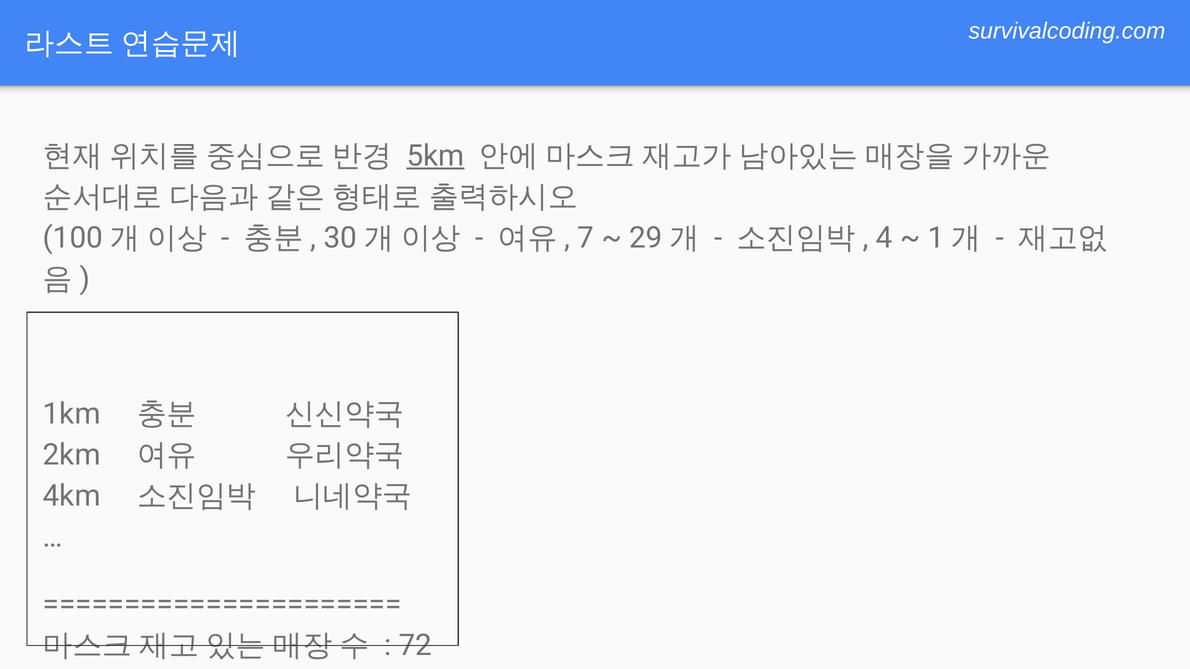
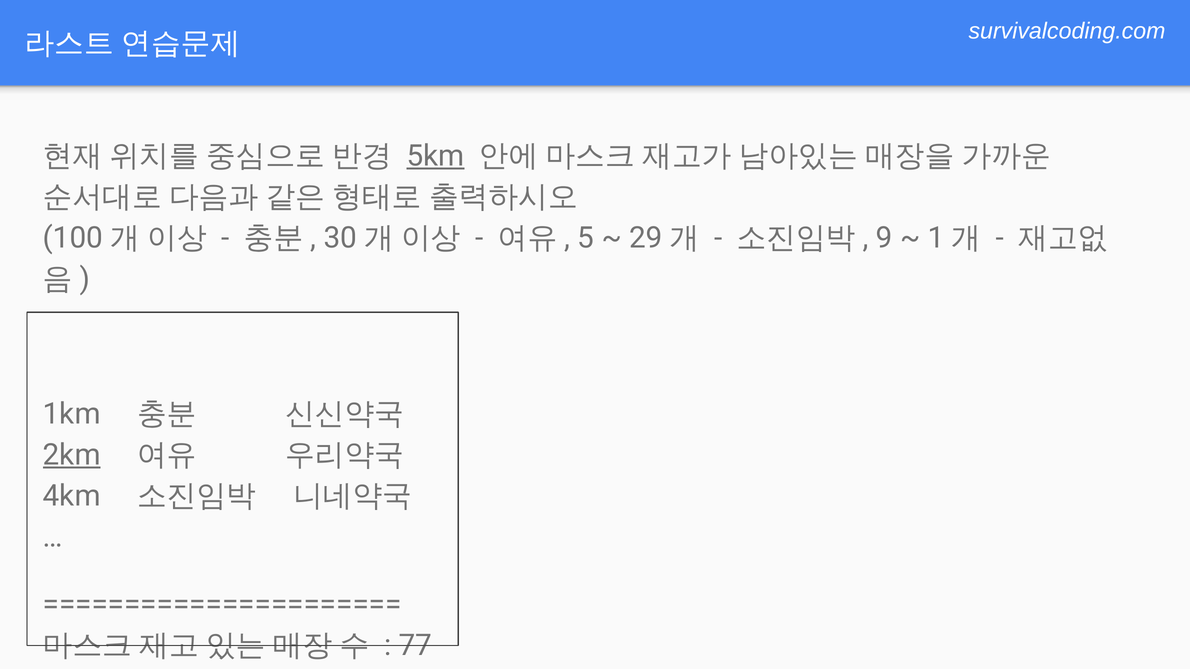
7: 7 -> 5
4: 4 -> 9
2km underline: none -> present
72: 72 -> 77
